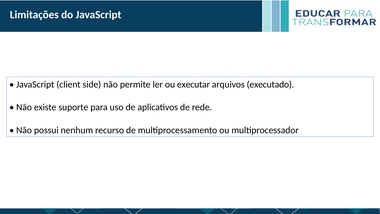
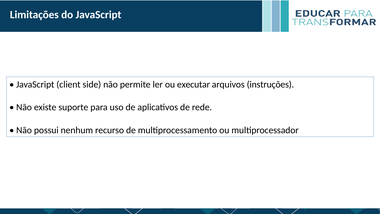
executado: executado -> instruções
